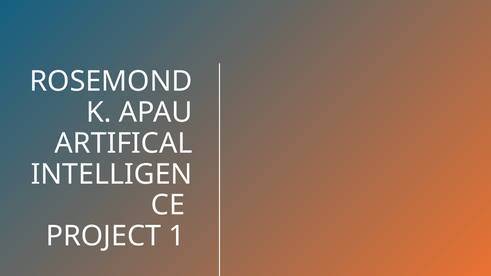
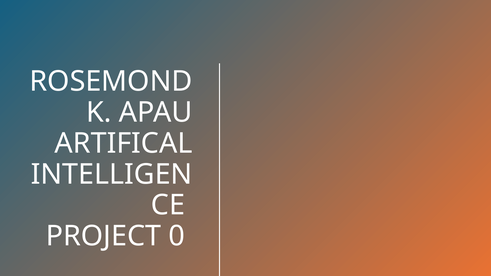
1: 1 -> 0
